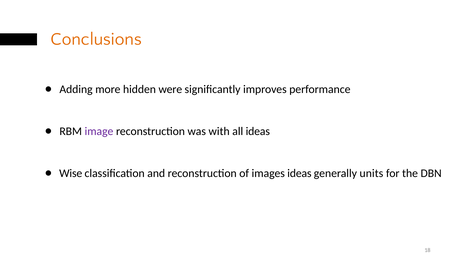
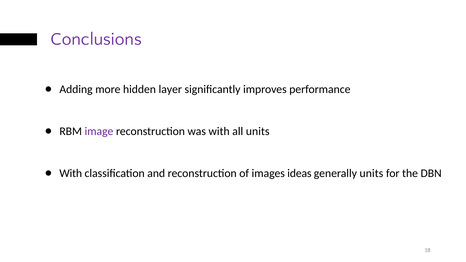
Conclusions colour: orange -> purple
were: were -> layer
all ideas: ideas -> units
Wise at (71, 173): Wise -> With
